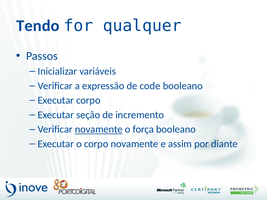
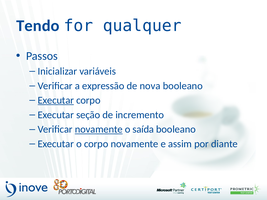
code: code -> nova
Executar at (56, 100) underline: none -> present
força: força -> saída
